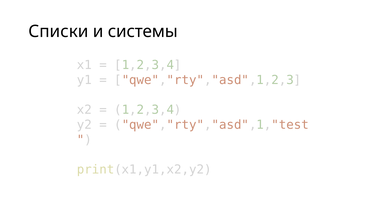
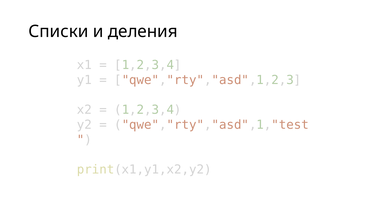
системы: системы -> деления
